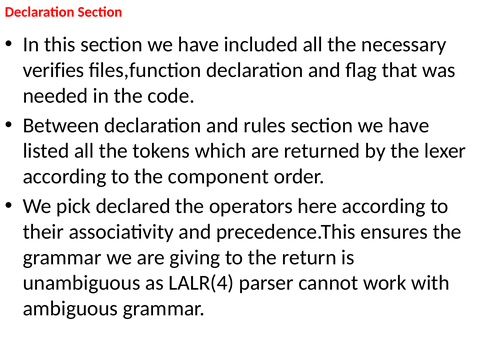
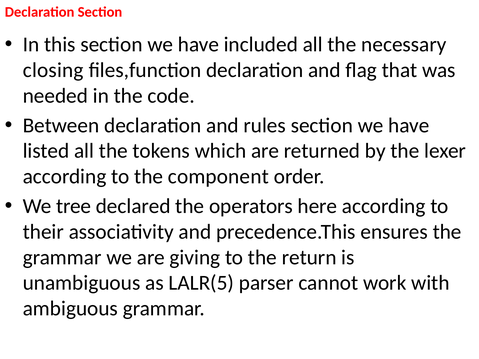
verifies: verifies -> closing
pick: pick -> tree
LALR(4: LALR(4 -> LALR(5
